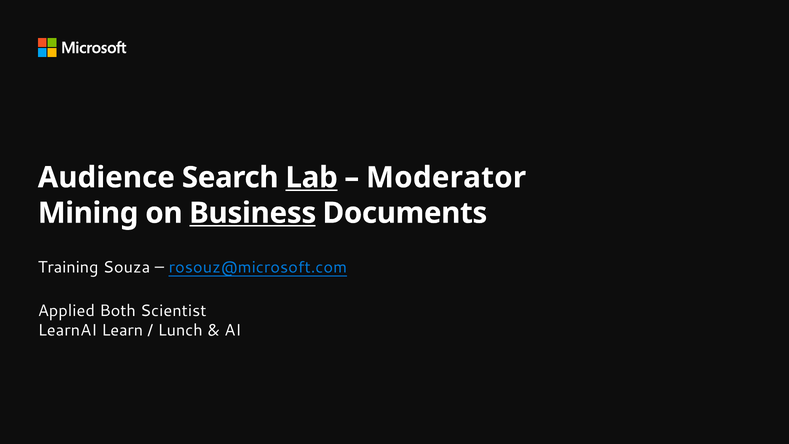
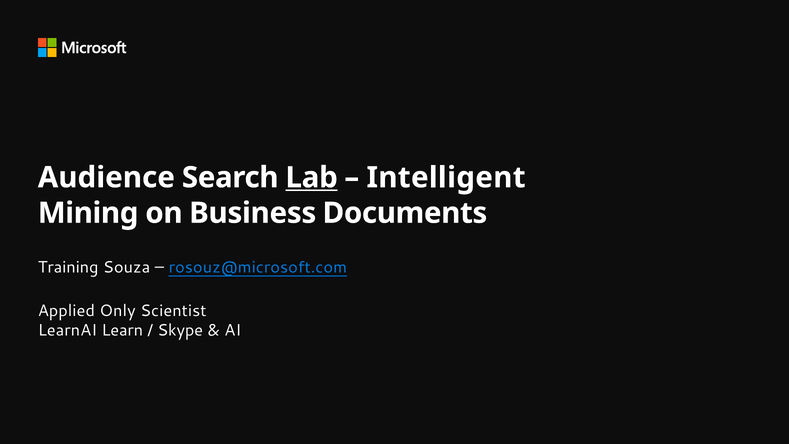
Moderator: Moderator -> Intelligent
Business underline: present -> none
Both: Both -> Only
Lunch: Lunch -> Skype
